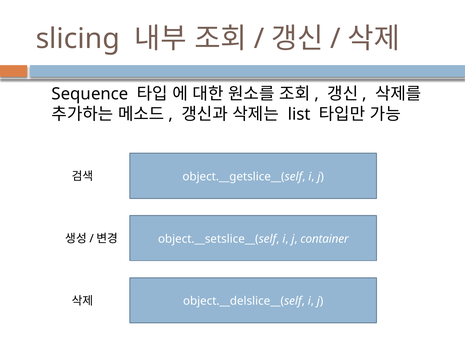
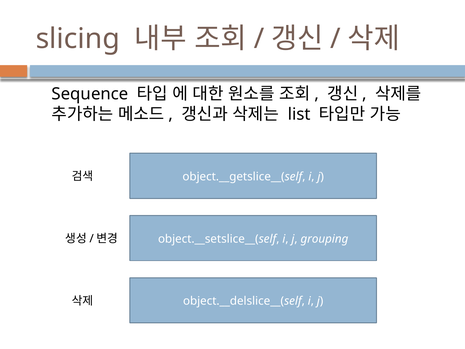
container: container -> grouping
